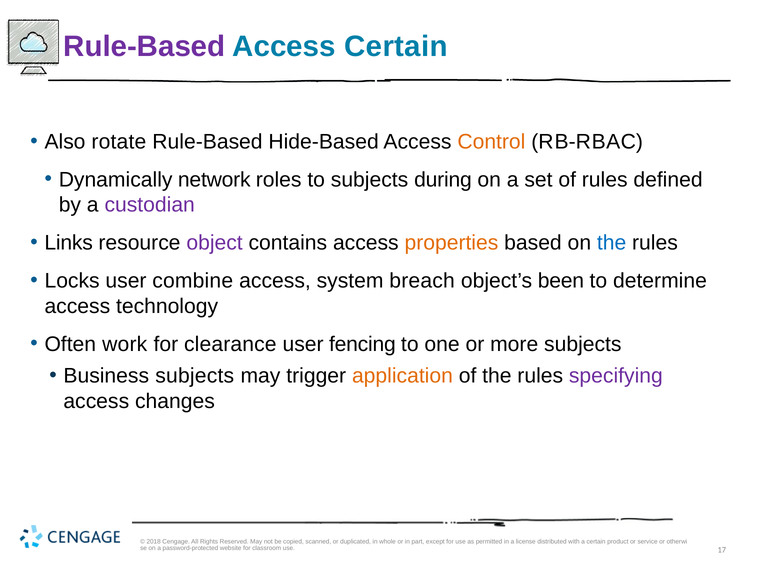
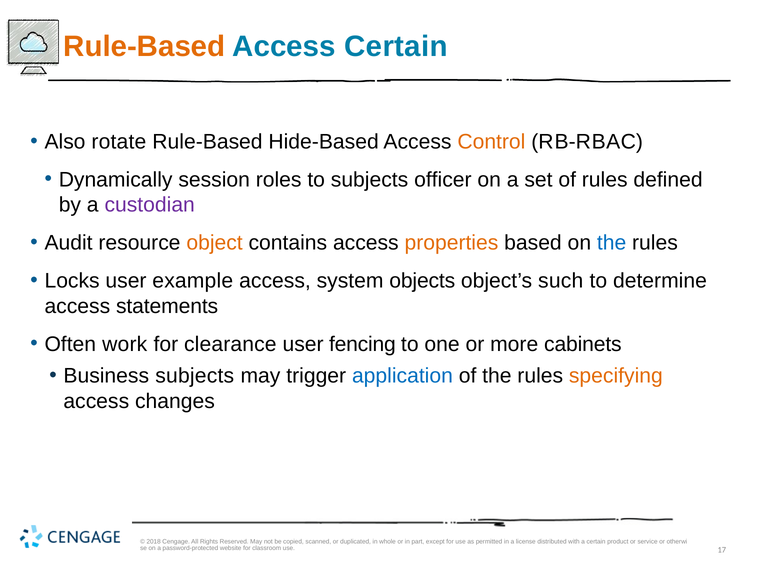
Rule-Based at (144, 46) colour: purple -> orange
network: network -> session
during: during -> officer
Links: Links -> Audit
object colour: purple -> orange
combine: combine -> example
breach: breach -> objects
been: been -> such
technology: technology -> statements
more subjects: subjects -> cabinets
application colour: orange -> blue
specifying colour: purple -> orange
